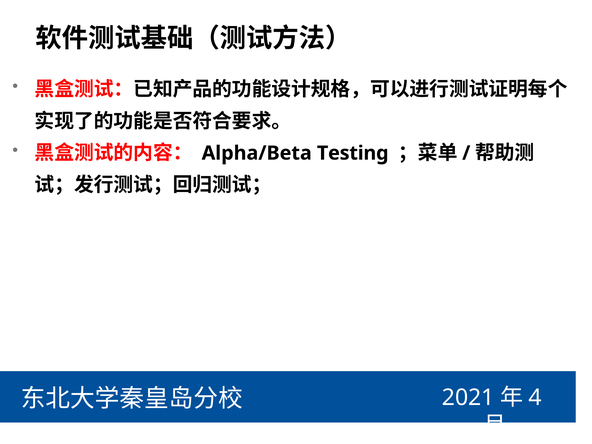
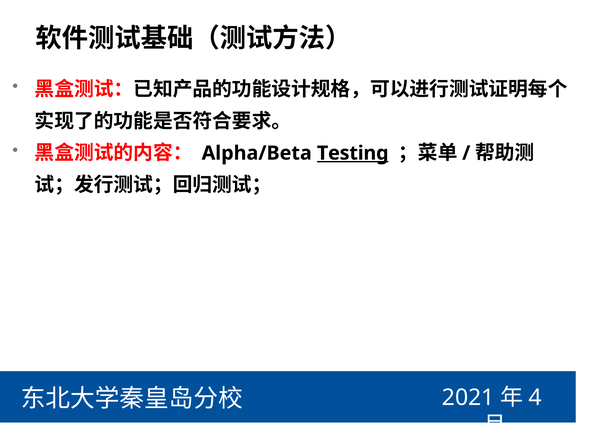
Testing underline: none -> present
